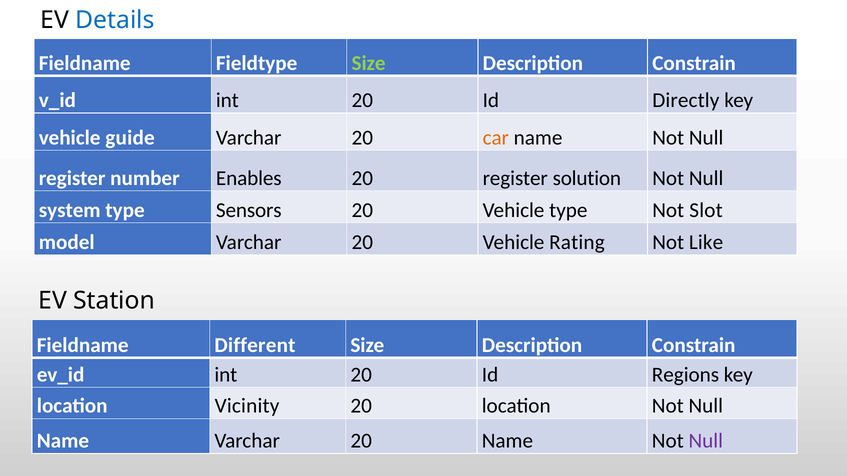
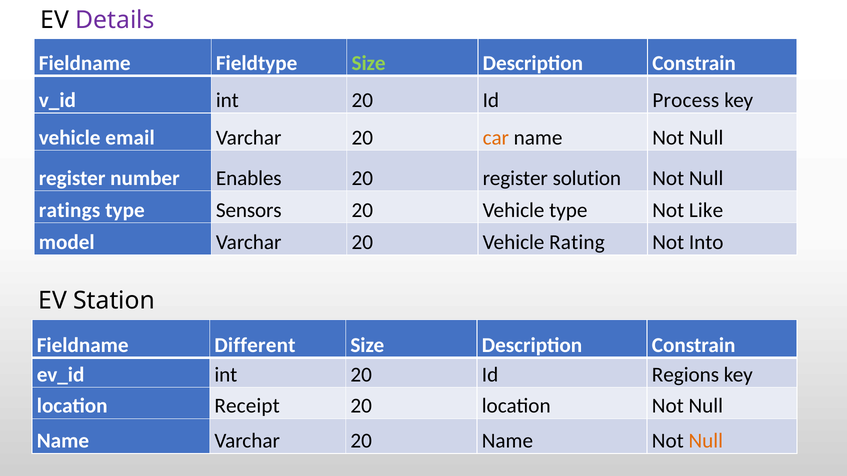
Details colour: blue -> purple
Directly: Directly -> Process
guide: guide -> email
system: system -> ratings
Slot: Slot -> Like
Like: Like -> Into
Vicinity: Vicinity -> Receipt
Null at (706, 441) colour: purple -> orange
